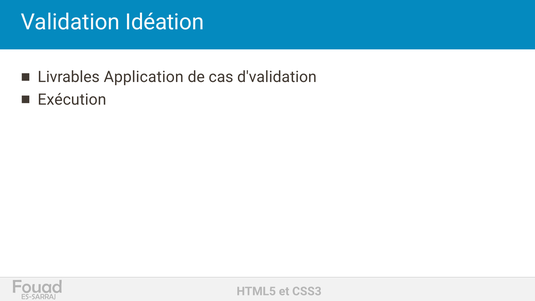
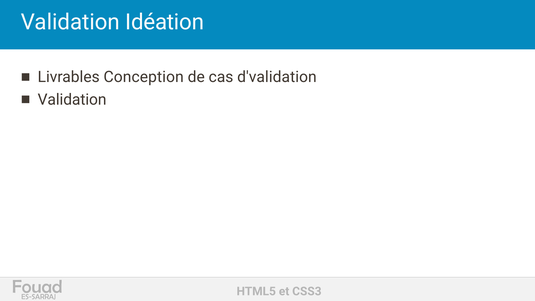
Application: Application -> Conception
Exécution at (72, 100): Exécution -> Validation
